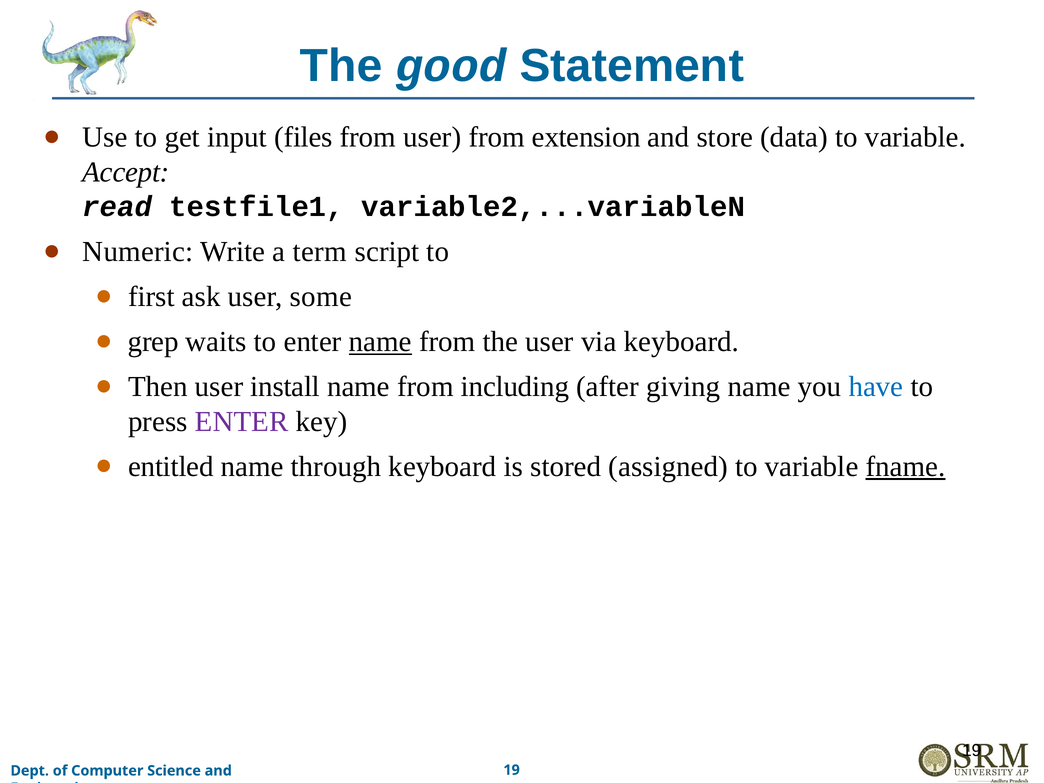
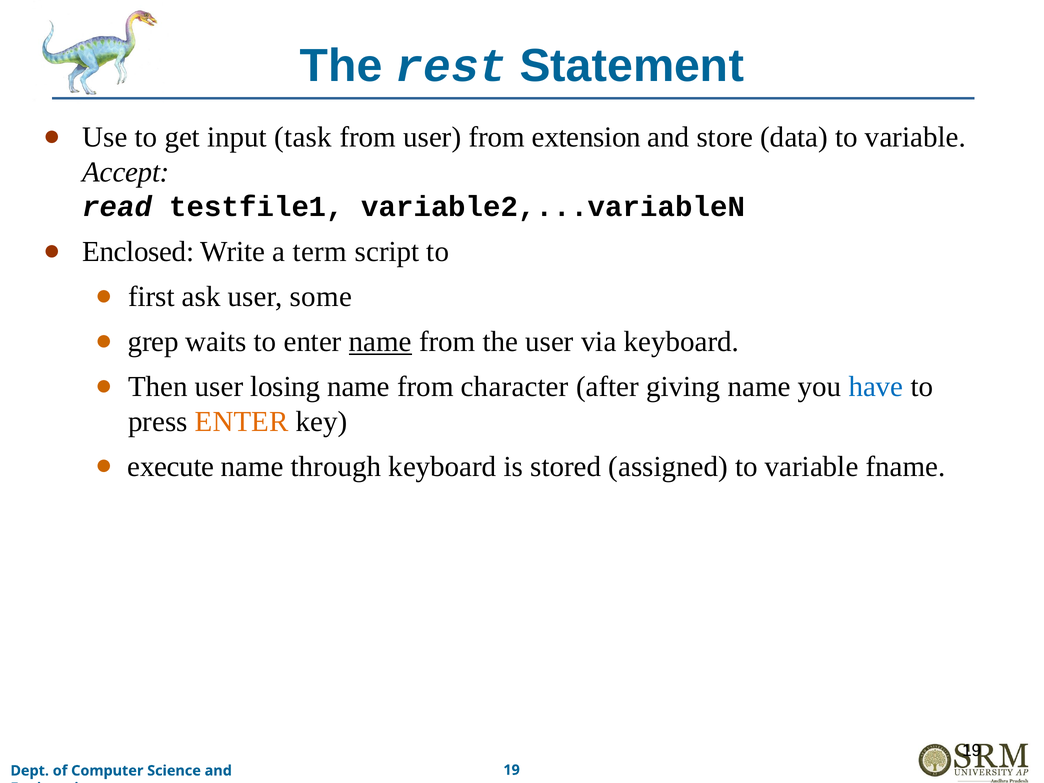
good: good -> rest
files: files -> task
Numeric: Numeric -> Enclosed
install: install -> losing
including: including -> character
ENTER at (242, 422) colour: purple -> orange
entitled: entitled -> execute
fname underline: present -> none
